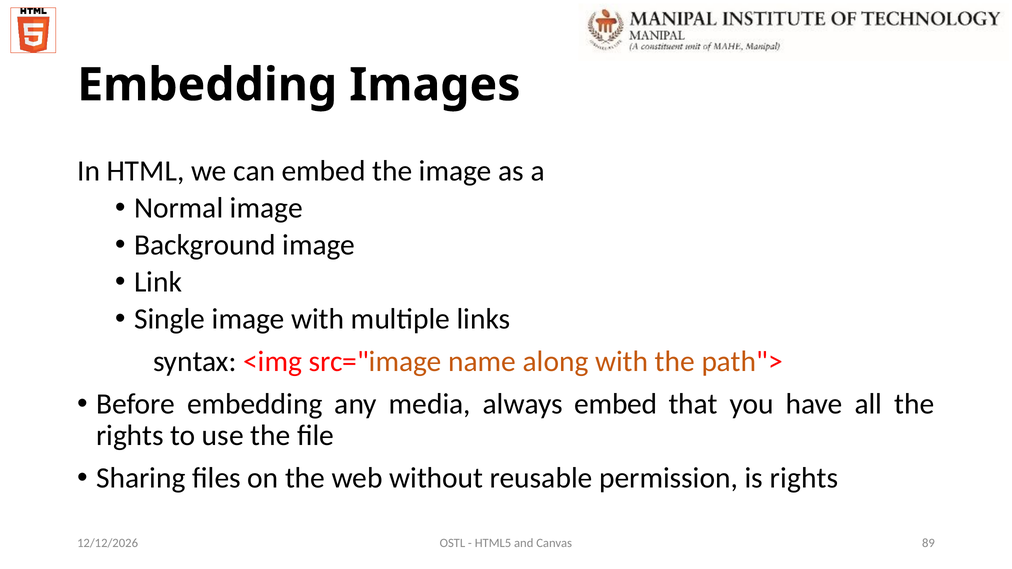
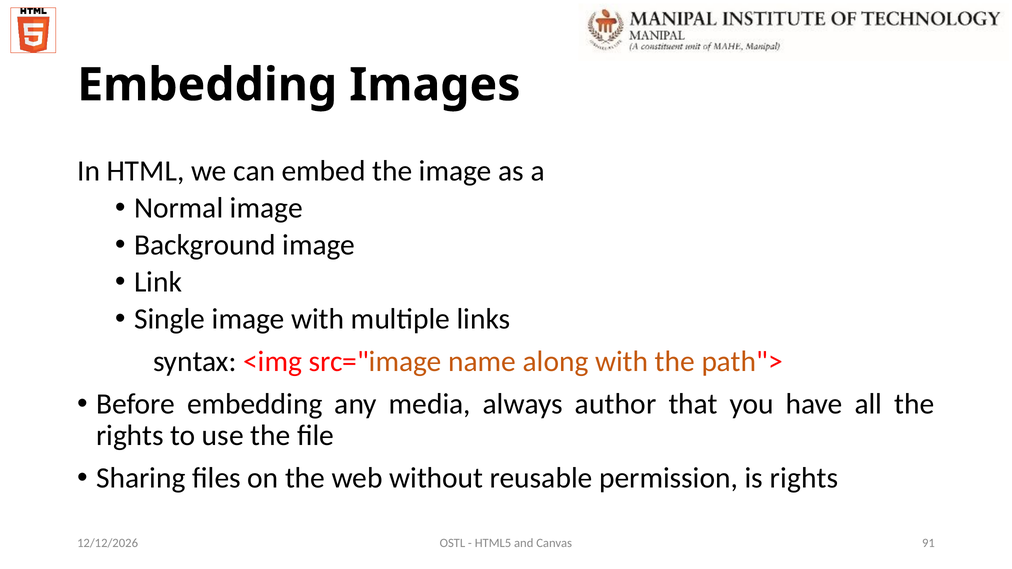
always embed: embed -> author
89: 89 -> 91
